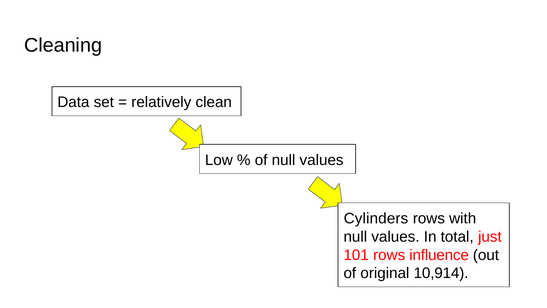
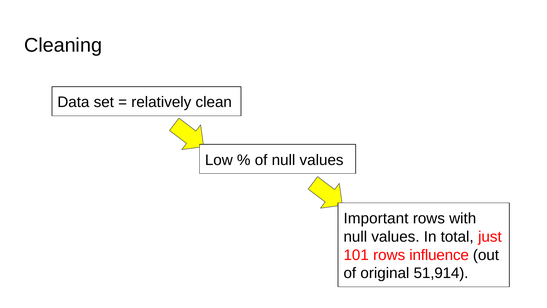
Cylinders: Cylinders -> Important
10,914: 10,914 -> 51,914
